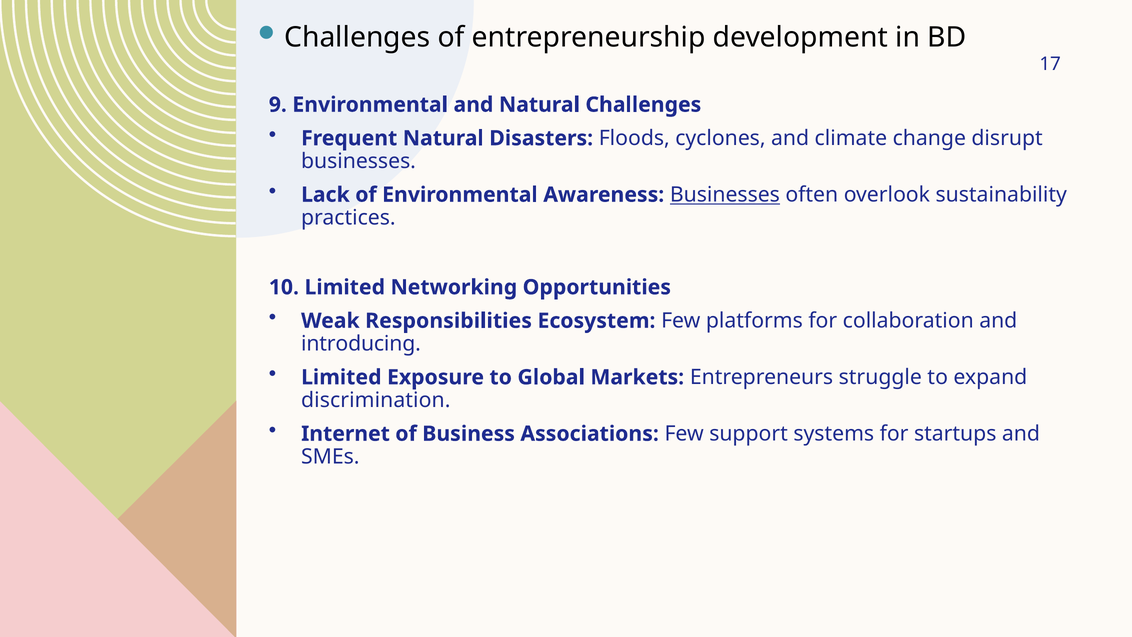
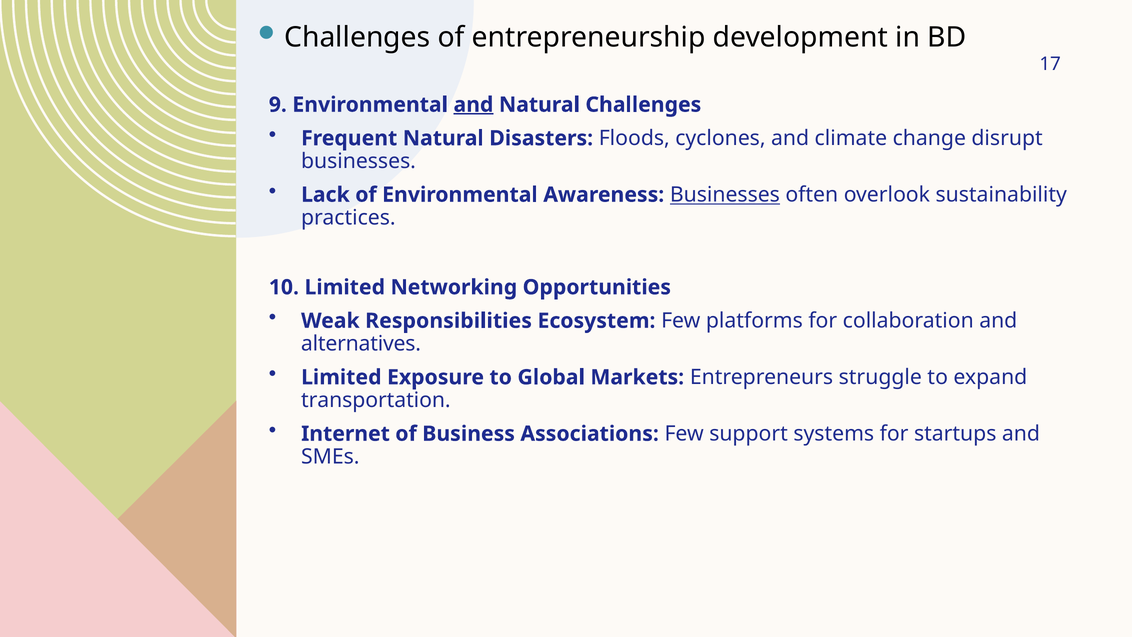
and at (473, 105) underline: none -> present
introducing: introducing -> alternatives
discrimination: discrimination -> transportation
